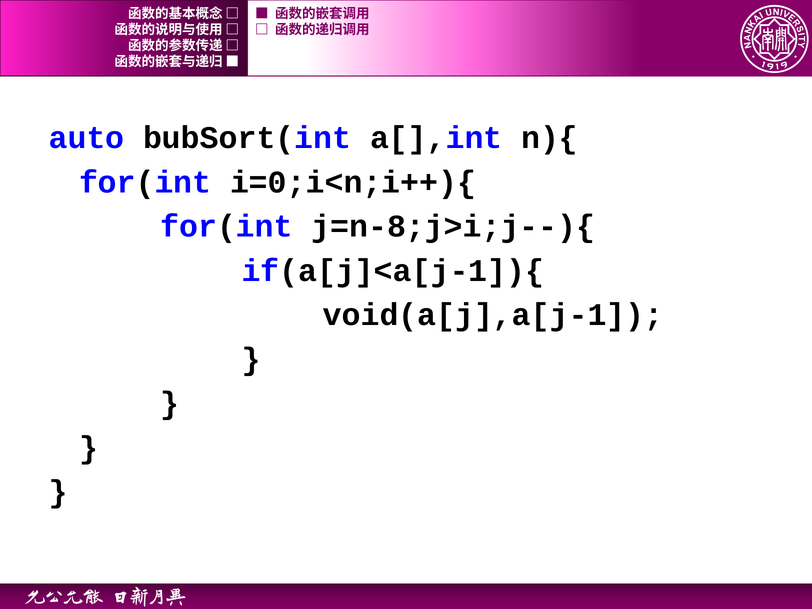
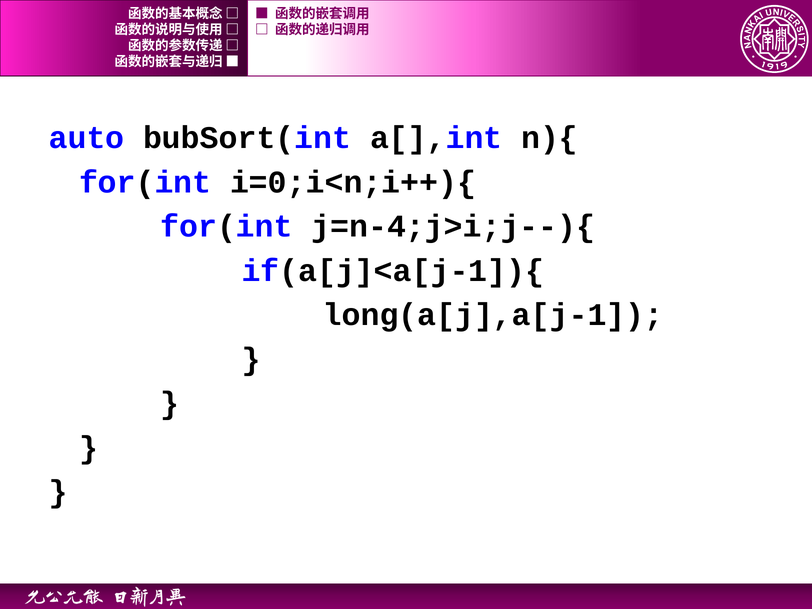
j=n-8;j>i;j--){: j=n-8;j>i;j--){ -> j=n-4;j>i;j--){
void(a[j],a[j-1: void(a[j],a[j-1 -> long(a[j],a[j-1
